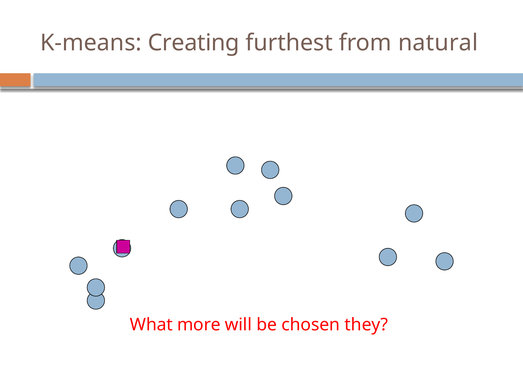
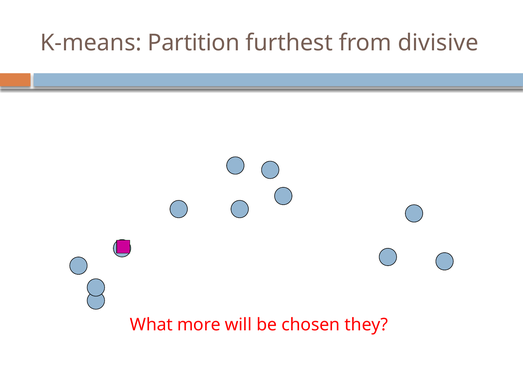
Creating: Creating -> Partition
natural: natural -> divisive
